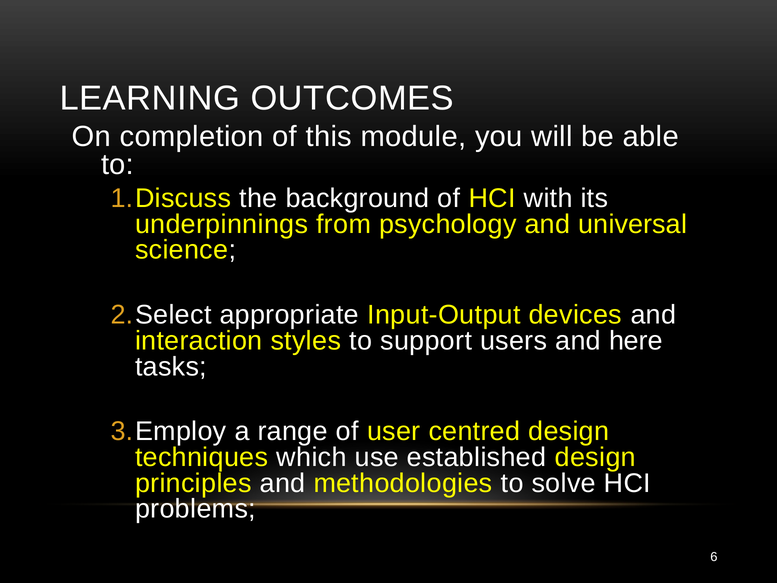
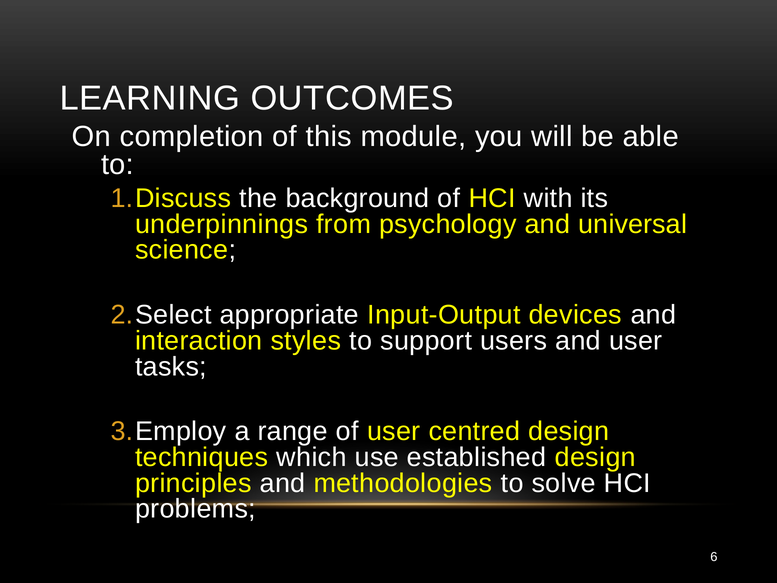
and here: here -> user
